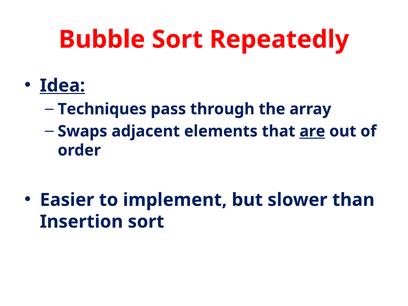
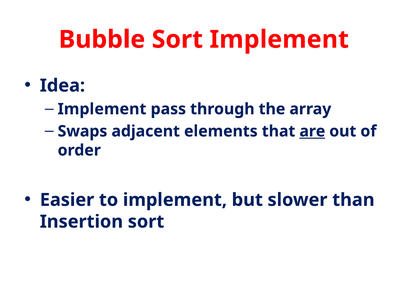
Sort Repeatedly: Repeatedly -> Implement
Idea underline: present -> none
Techniques at (102, 109): Techniques -> Implement
